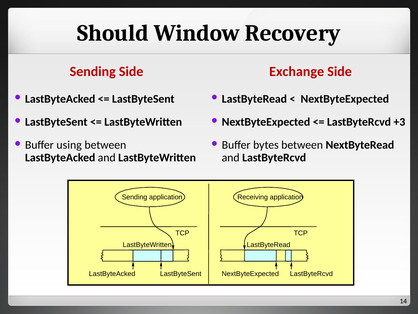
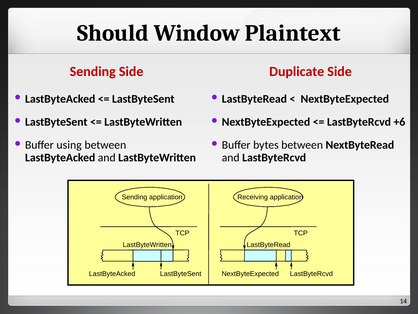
Recovery: Recovery -> Plaintext
Exchange: Exchange -> Duplicate
+3: +3 -> +6
